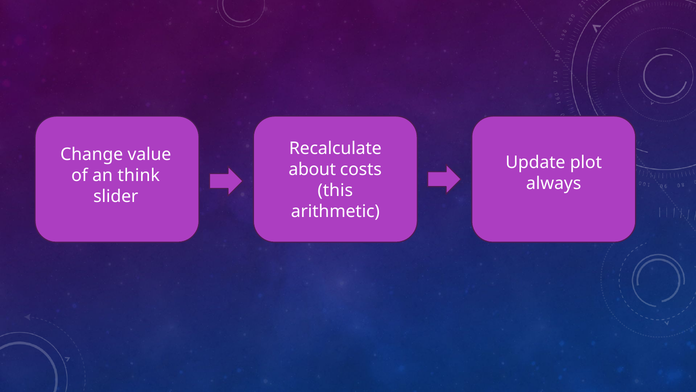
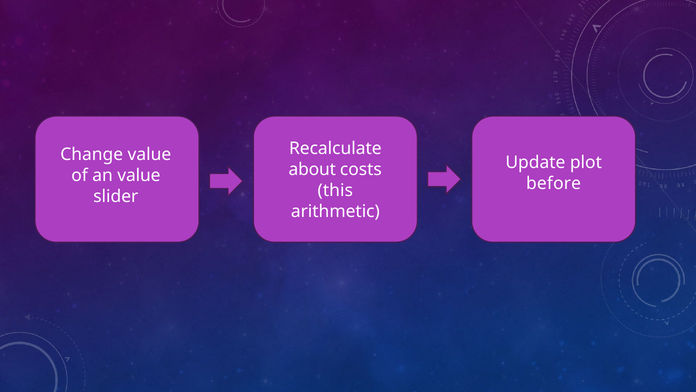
an think: think -> value
always: always -> before
